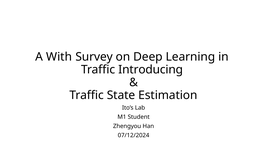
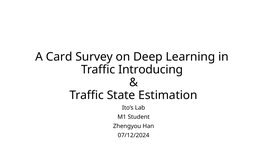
With: With -> Card
